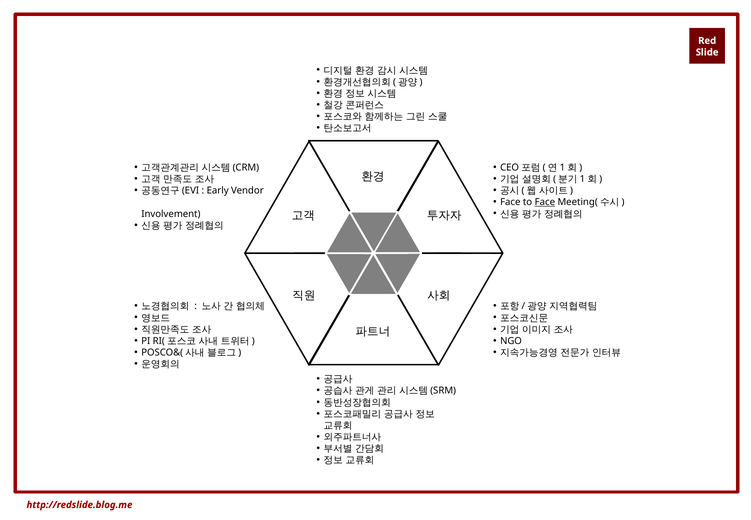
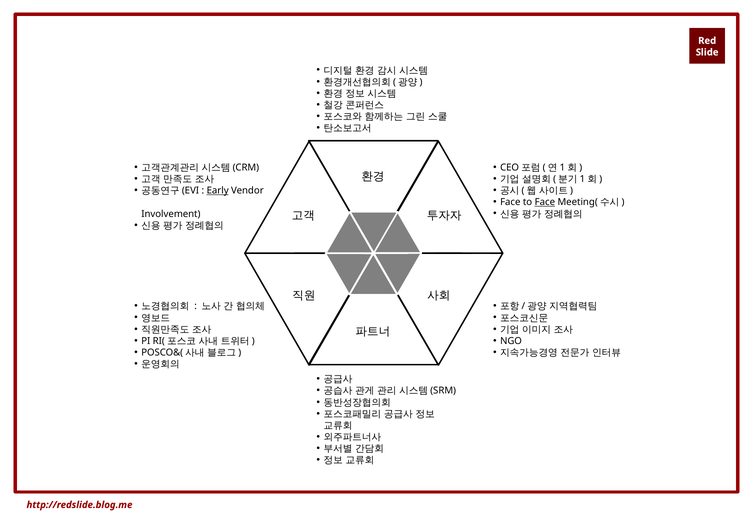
Early underline: none -> present
